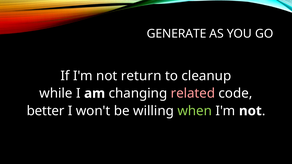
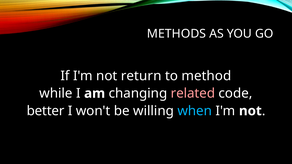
GENERATE: GENERATE -> METHODS
cleanup: cleanup -> method
when colour: light green -> light blue
